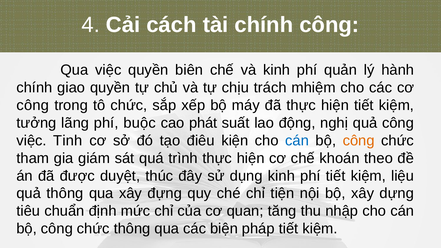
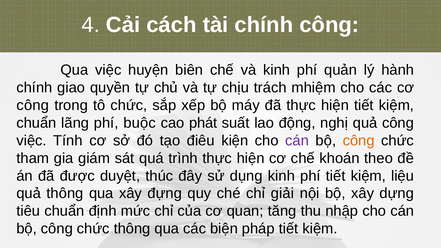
việc quyền: quyền -> huyện
tưởng at (36, 123): tưởng -> chuẩn
Tinh: Tinh -> Tính
cán at (297, 141) colour: blue -> purple
tiện: tiện -> giải
